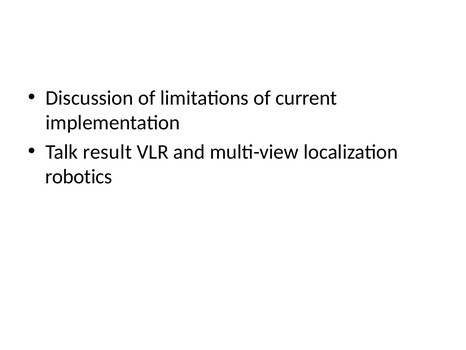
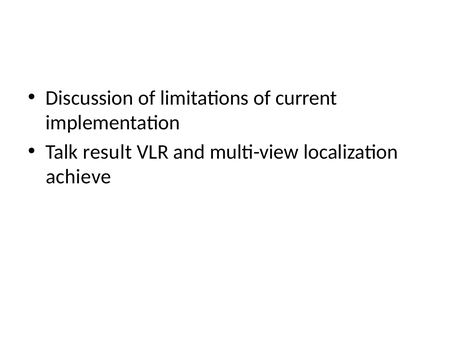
robotics: robotics -> achieve
